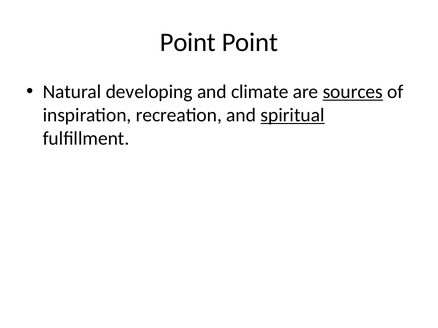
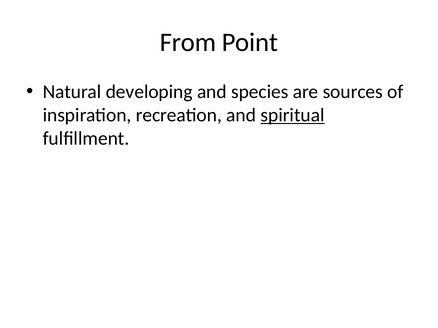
Point at (188, 42): Point -> From
climate: climate -> species
sources underline: present -> none
